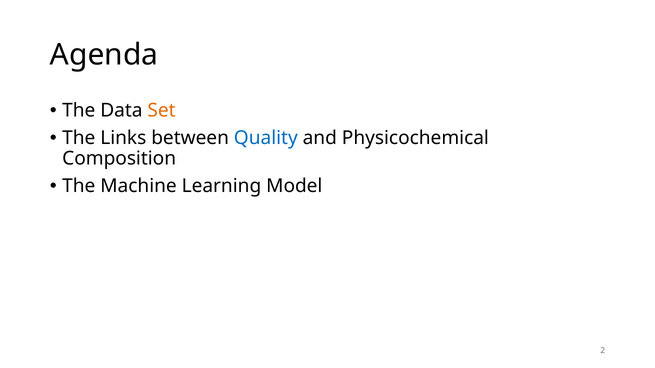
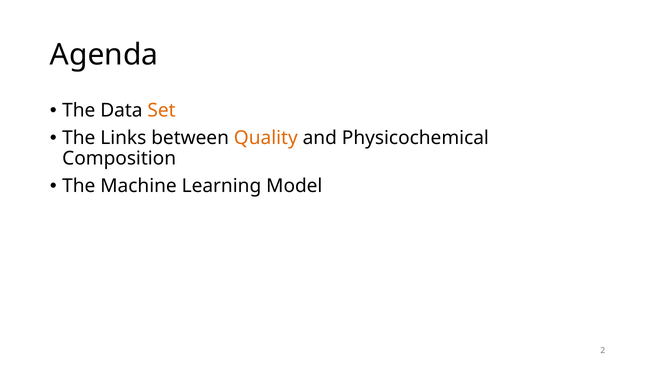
Quality colour: blue -> orange
